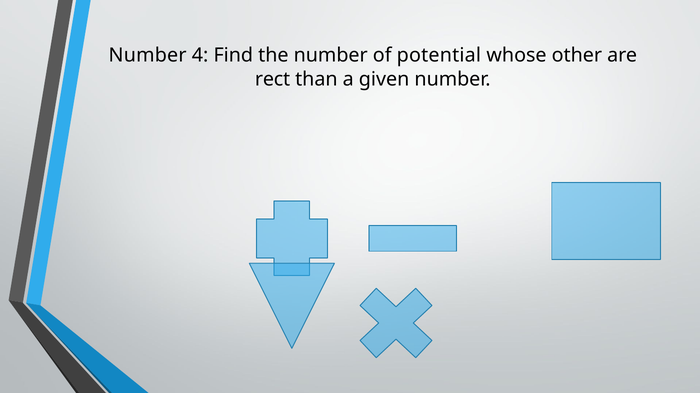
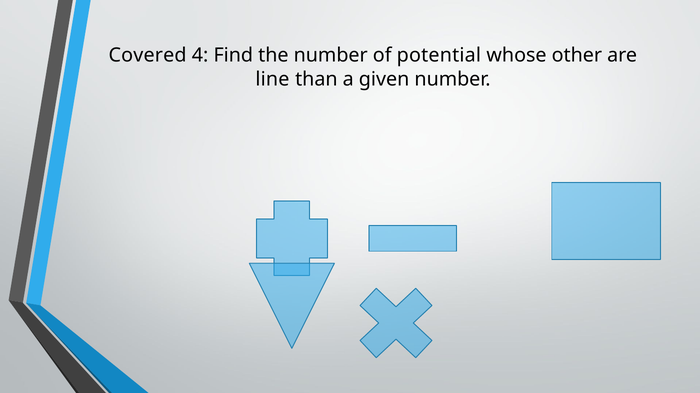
Number at (148, 56): Number -> Covered
rect: rect -> line
